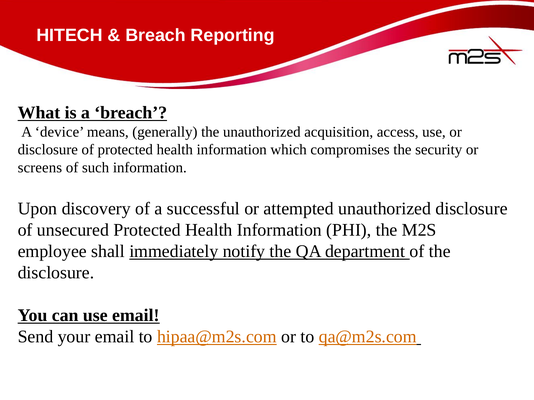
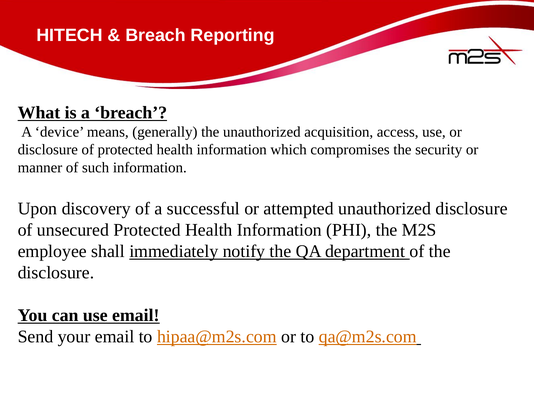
screens: screens -> manner
